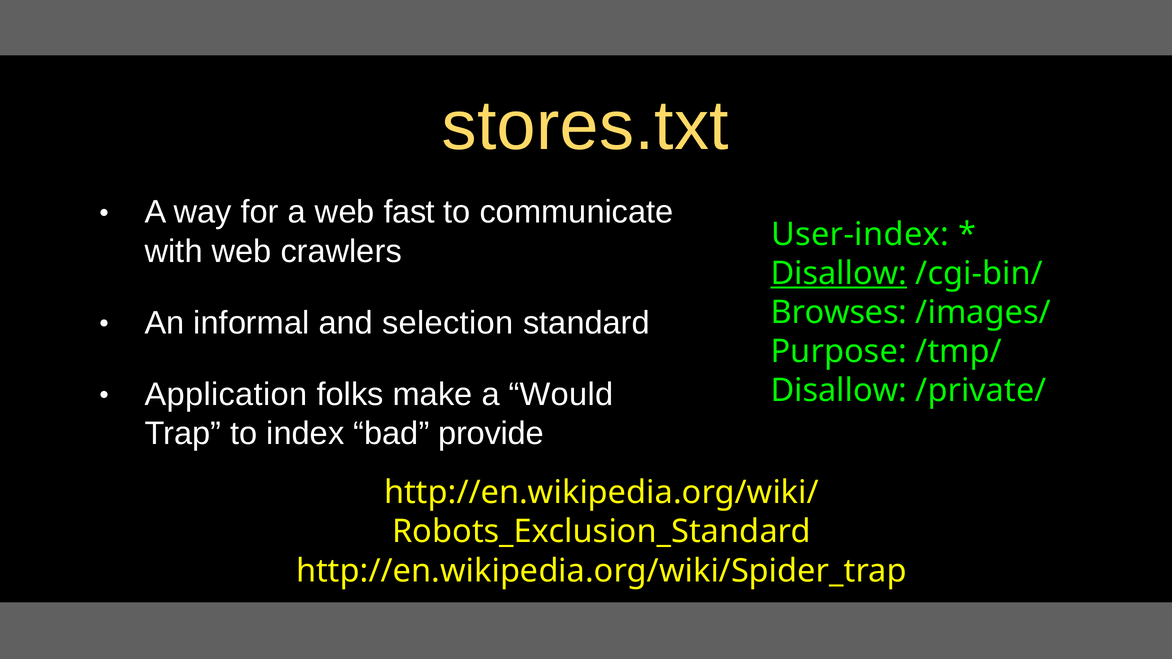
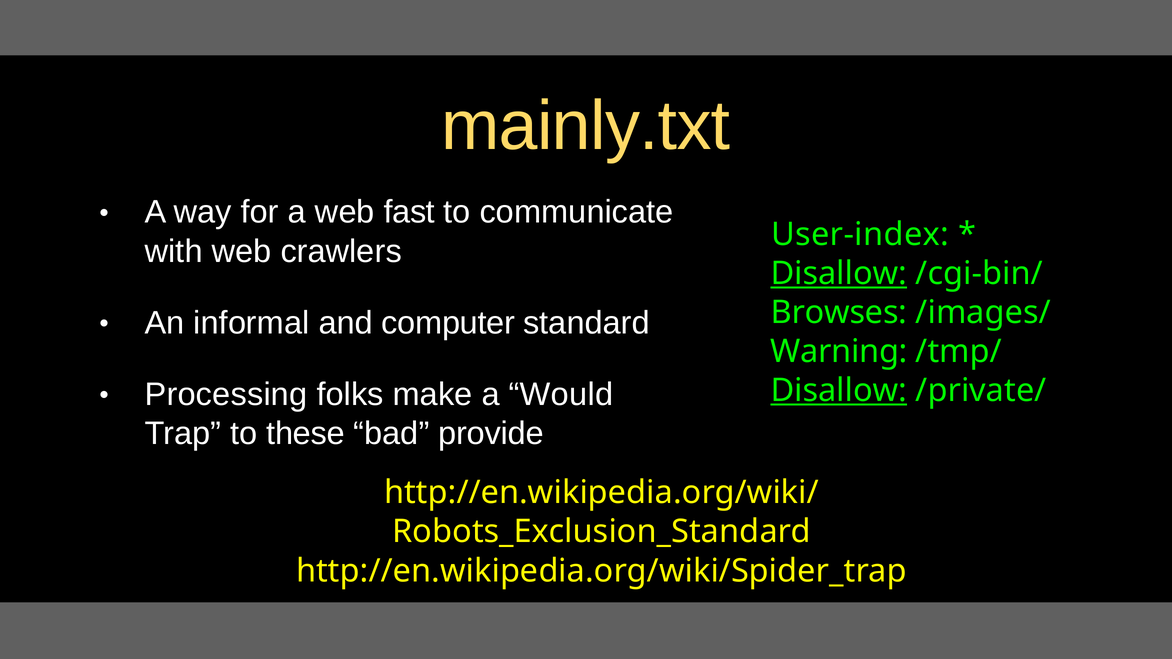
stores.txt: stores.txt -> mainly.txt
selection: selection -> computer
Purpose: Purpose -> Warning
Application: Application -> Processing
Disallow at (839, 391) underline: none -> present
index: index -> these
